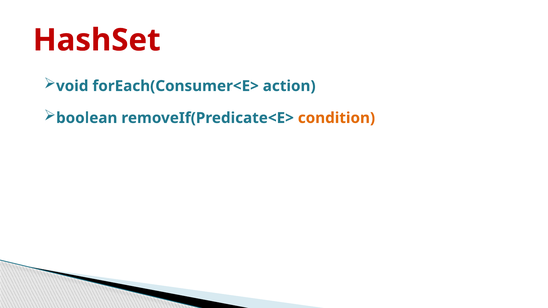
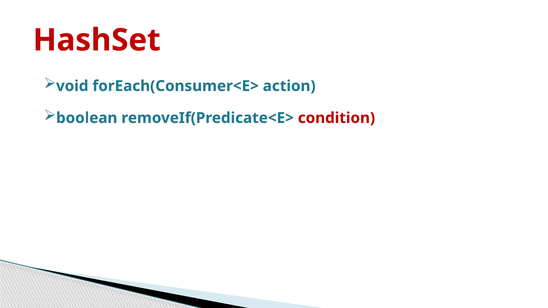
condition colour: orange -> red
